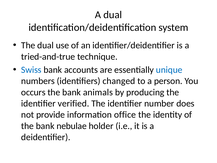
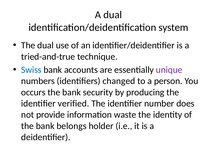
unique colour: blue -> purple
animals: animals -> security
office: office -> waste
nebulae: nebulae -> belongs
